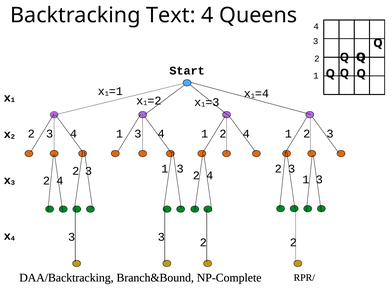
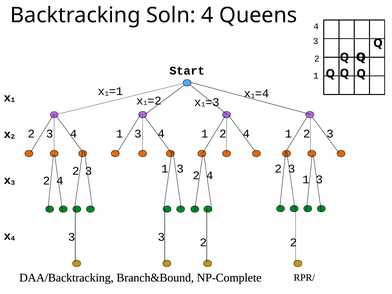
Text: Text -> Soln
